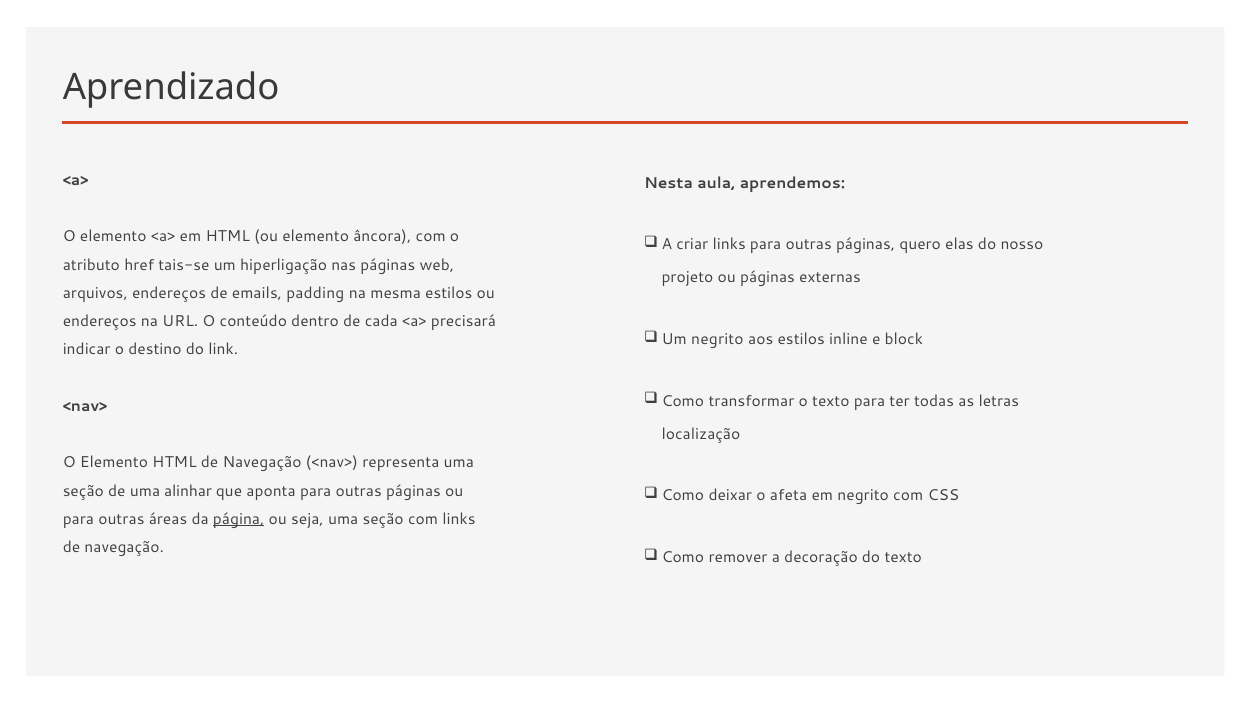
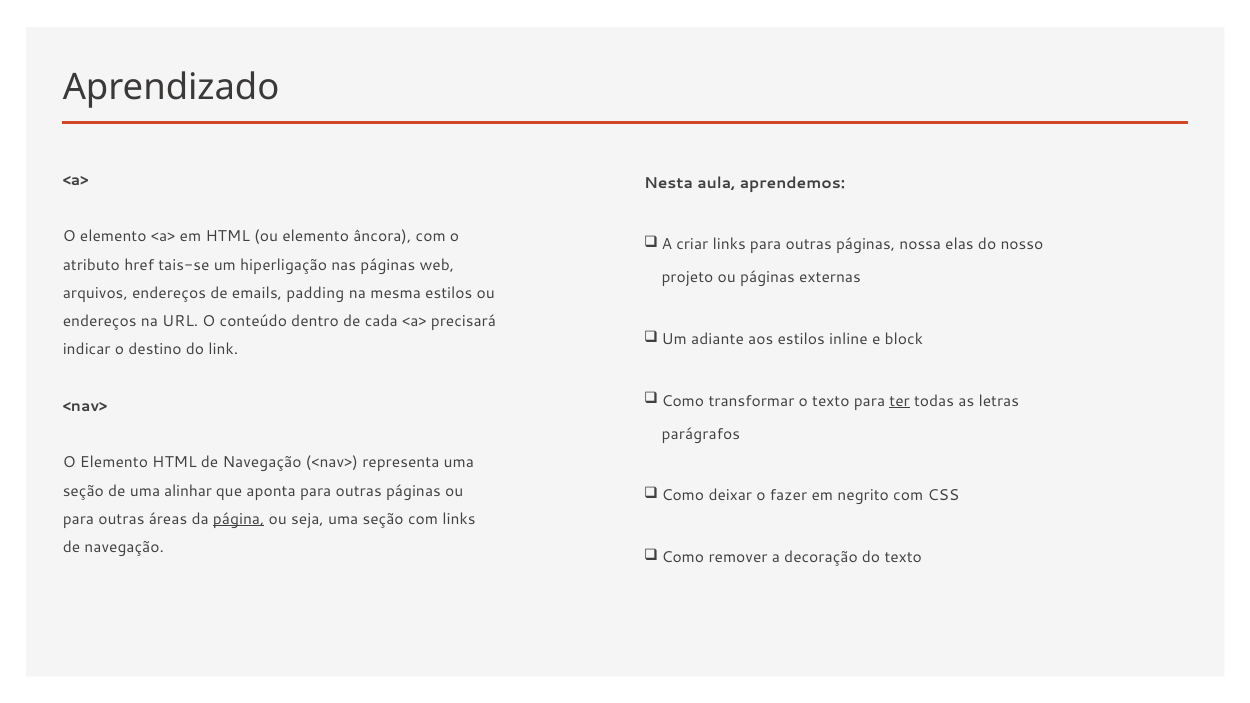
quero: quero -> nossa
negrito at (717, 339): negrito -> adiante
ter underline: none -> present
localização: localização -> parágrafos
afeta: afeta -> fazer
